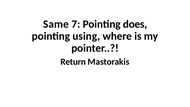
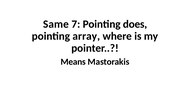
using: using -> array
Return: Return -> Means
